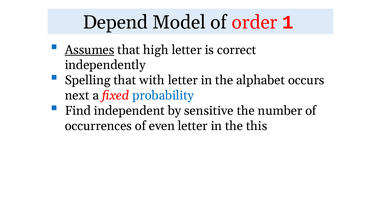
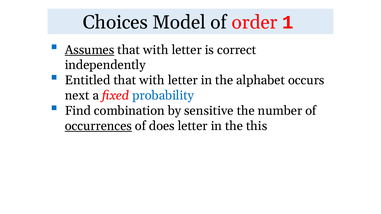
Depend: Depend -> Choices
high at (156, 50): high -> with
Spelling: Spelling -> Entitled
independent: independent -> combination
occurrences underline: none -> present
even: even -> does
